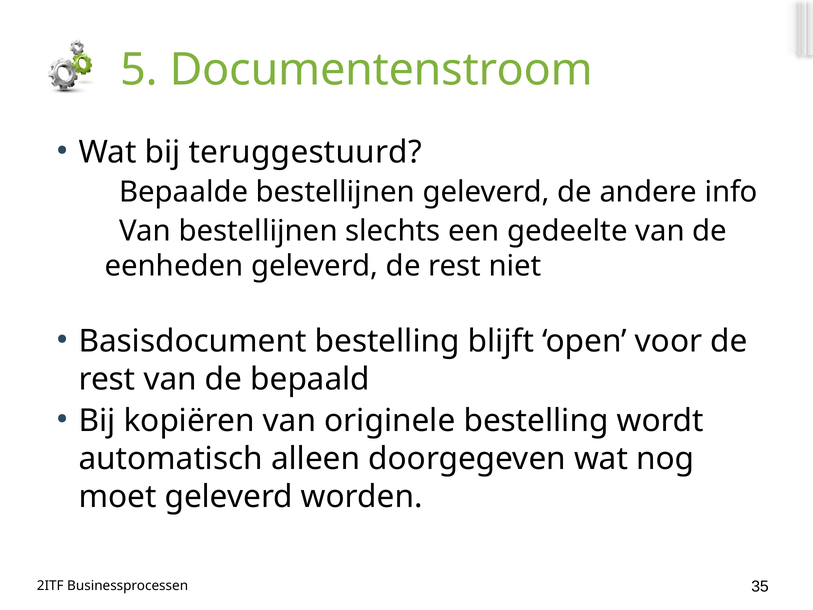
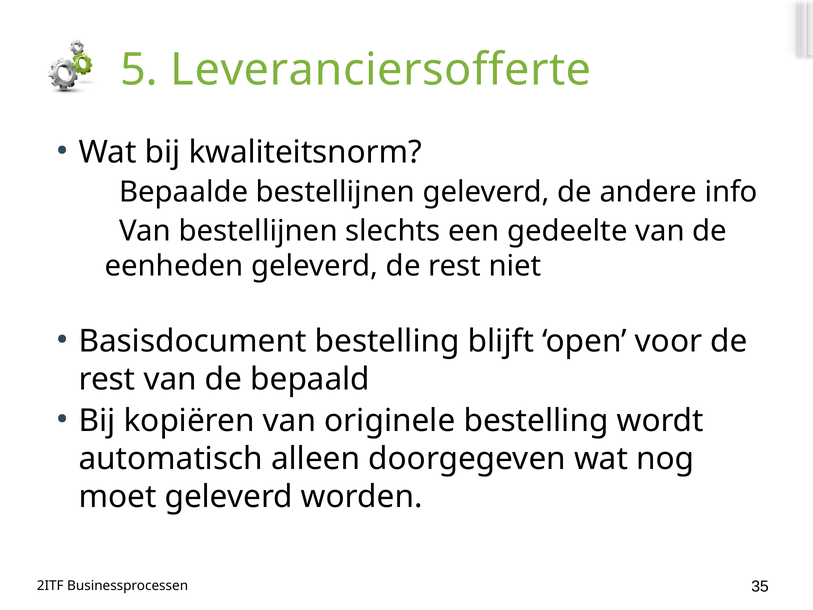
Documentenstroom: Documentenstroom -> Leveranciersofferte
teruggestuurd: teruggestuurd -> kwaliteitsnorm
